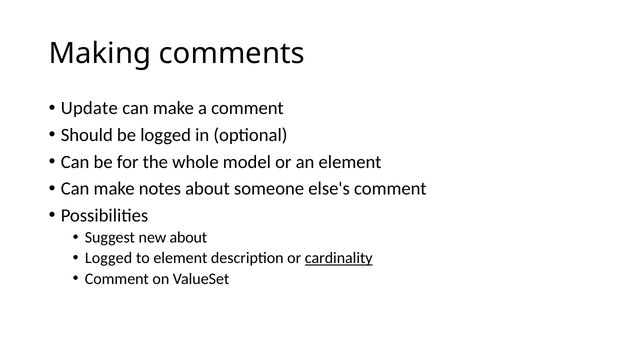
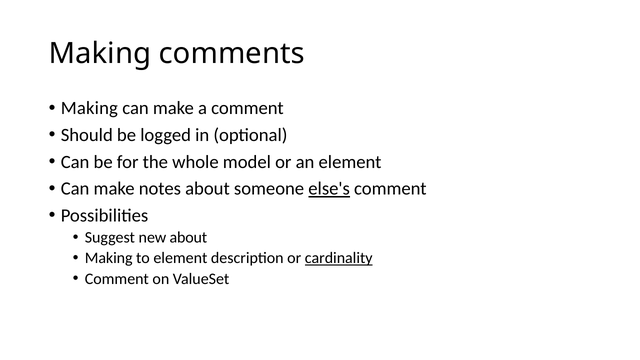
Update at (89, 108): Update -> Making
else's underline: none -> present
Logged at (109, 258): Logged -> Making
